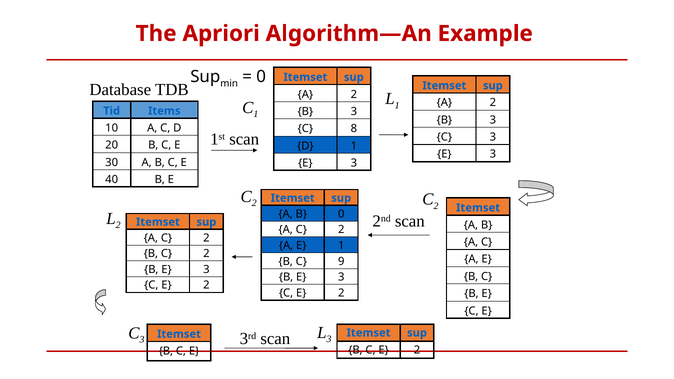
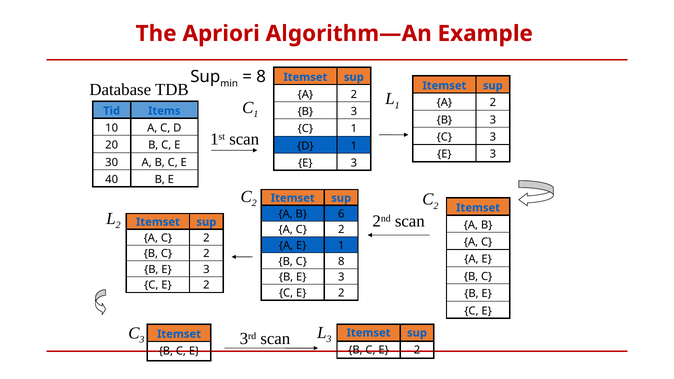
0 at (261, 77): 0 -> 8
8 at (354, 129): 8 -> 1
B 0: 0 -> 6
C 9: 9 -> 8
